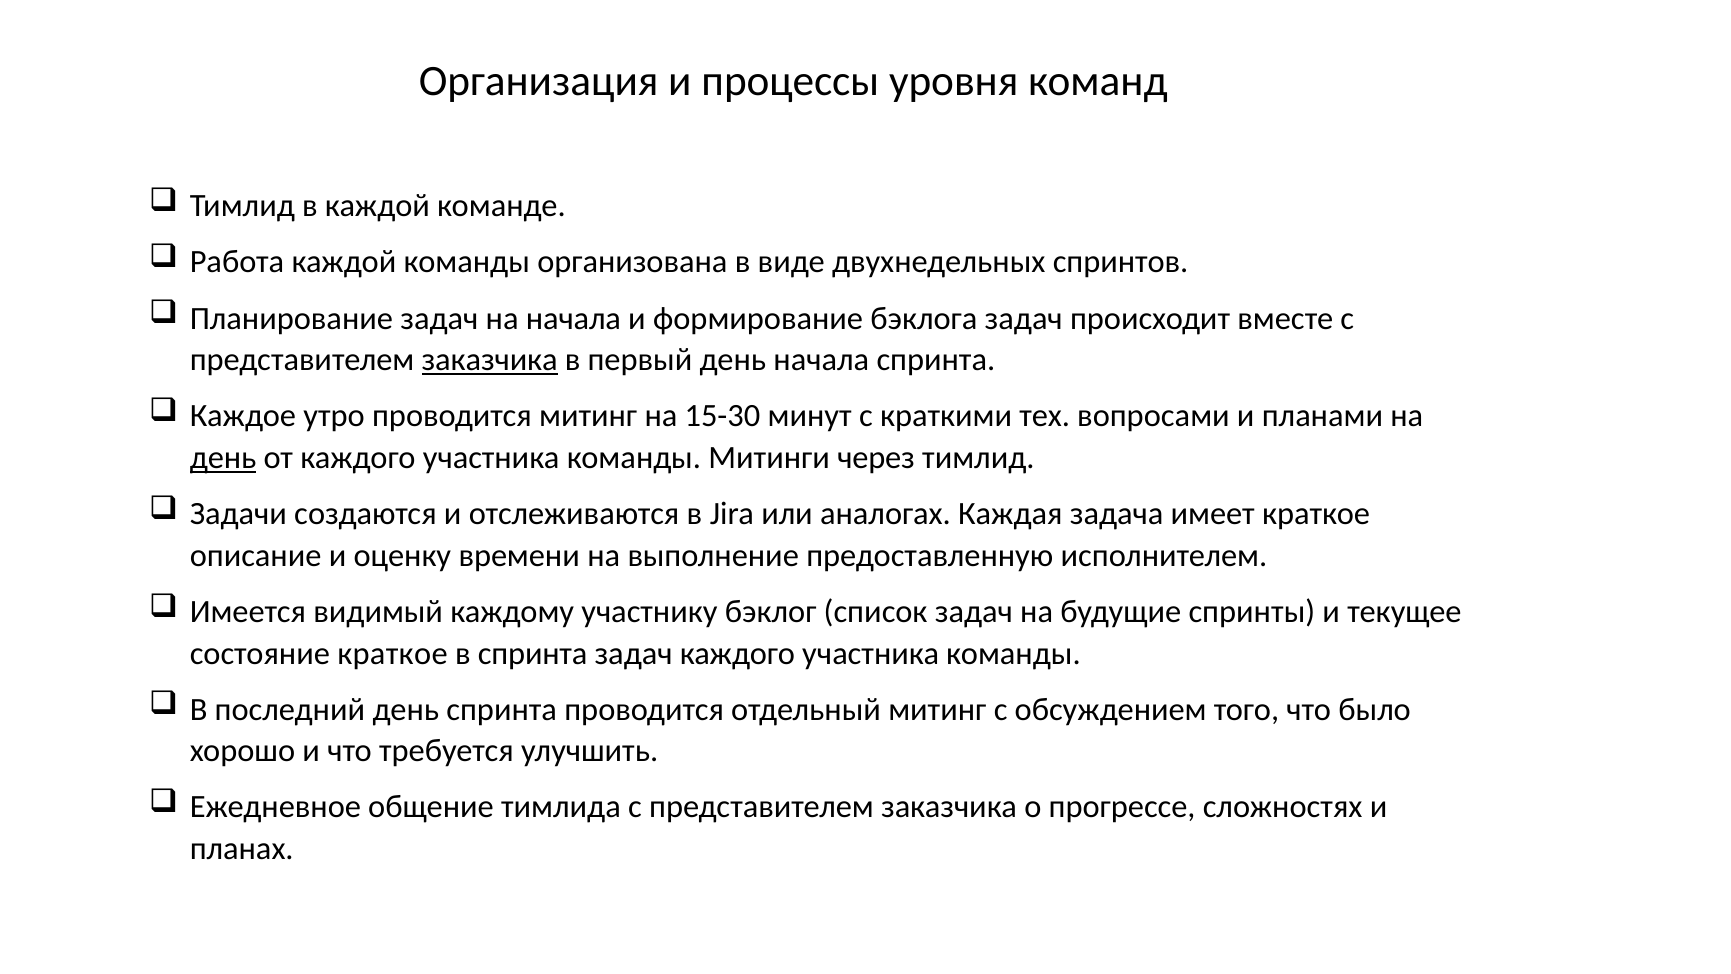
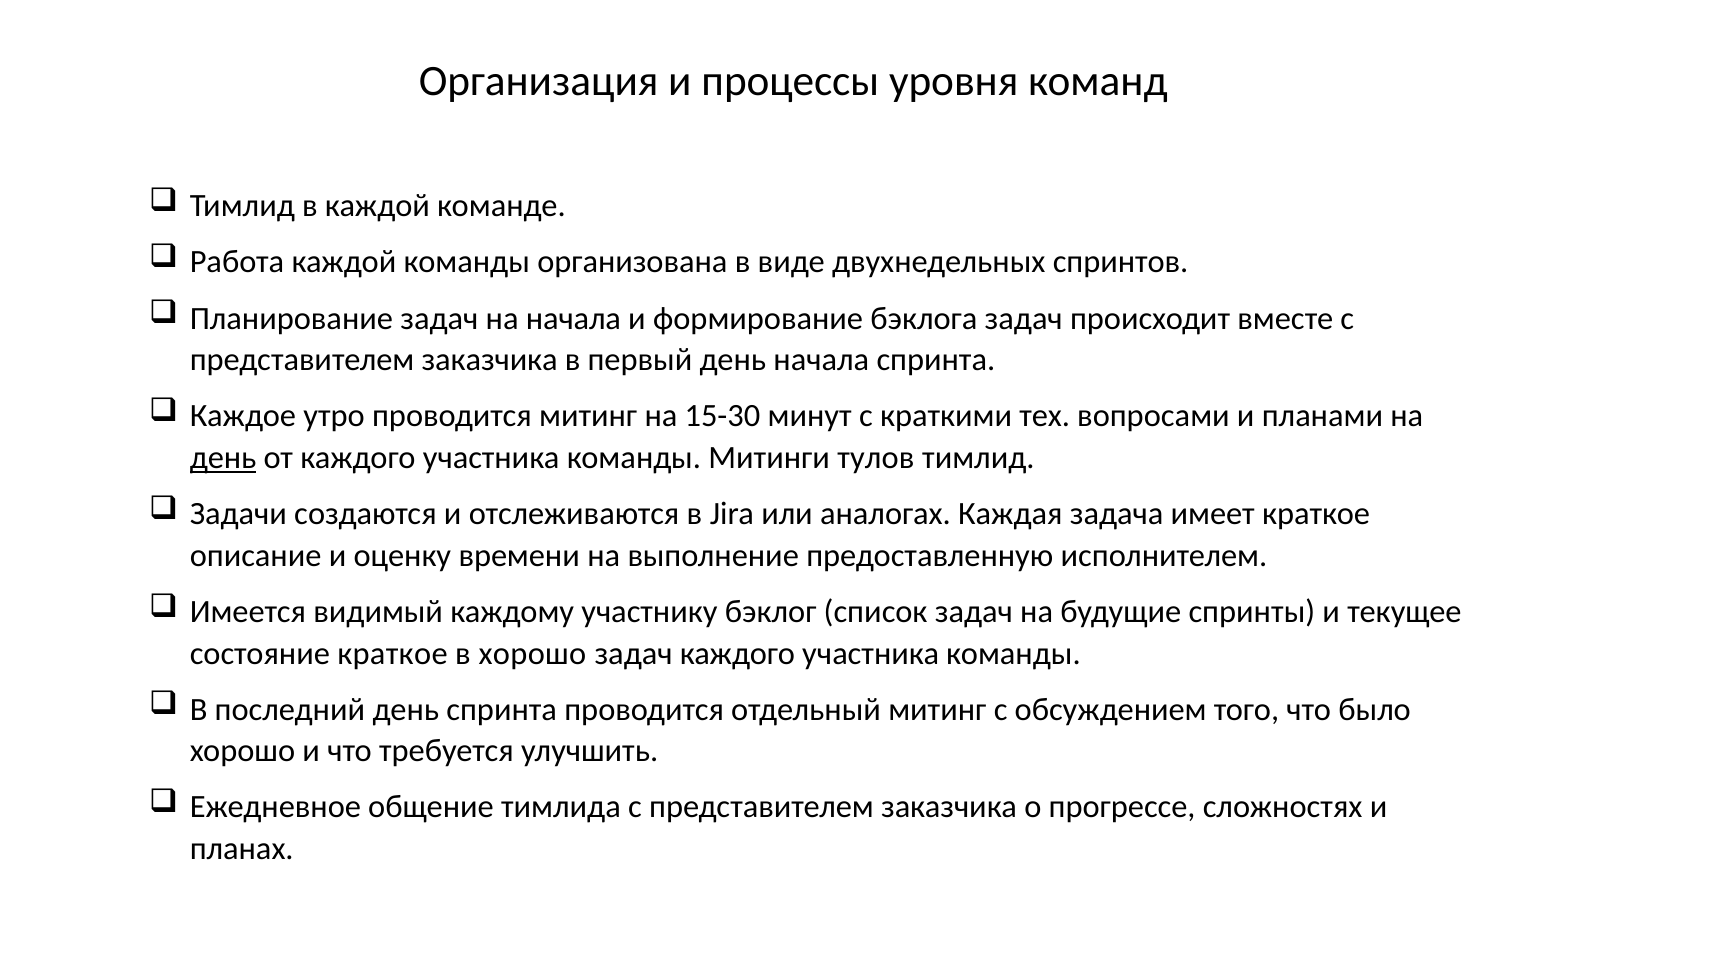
заказчика at (490, 360) underline: present -> none
через: через -> тулов
в спринта: спринта -> хорошо
